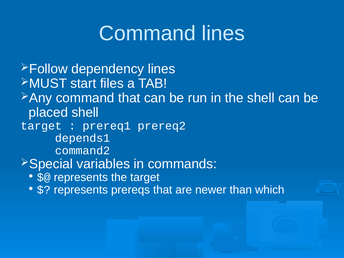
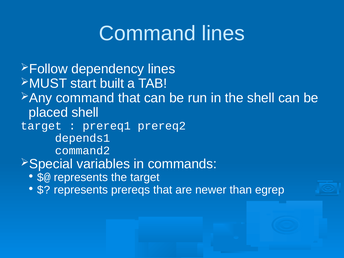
files: files -> built
which: which -> egrep
